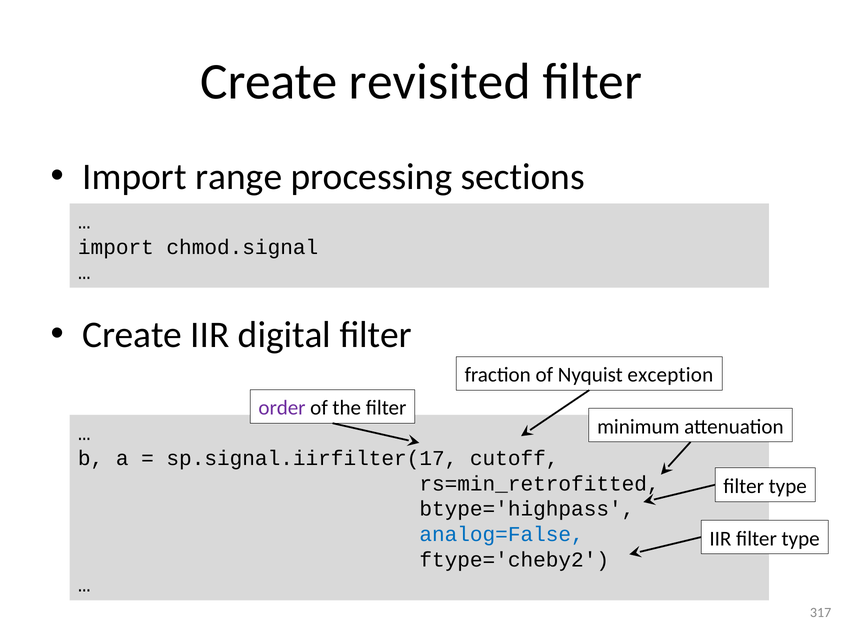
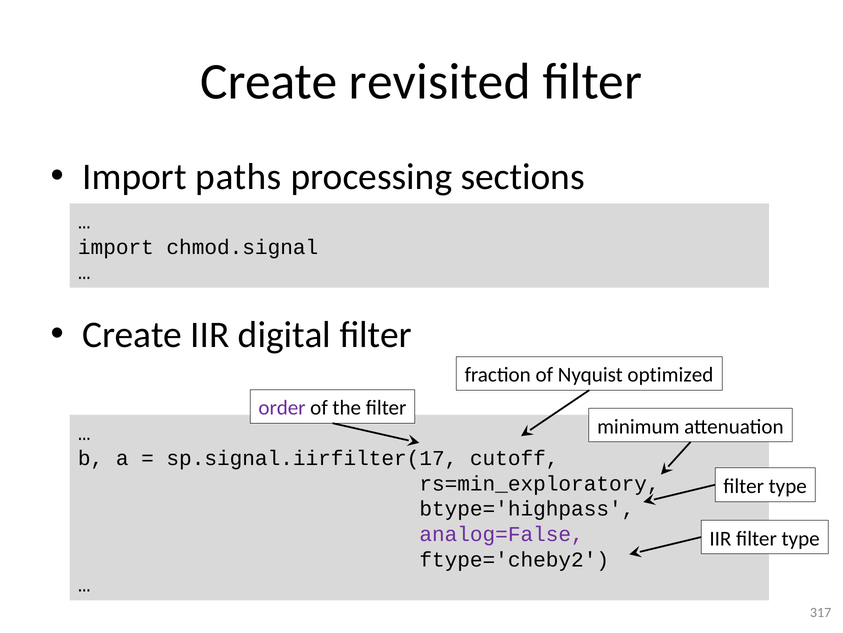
range: range -> paths
exception: exception -> optimized
rs=min_retrofitted: rs=min_retrofitted -> rs=min_exploratory
analog=False colour: blue -> purple
